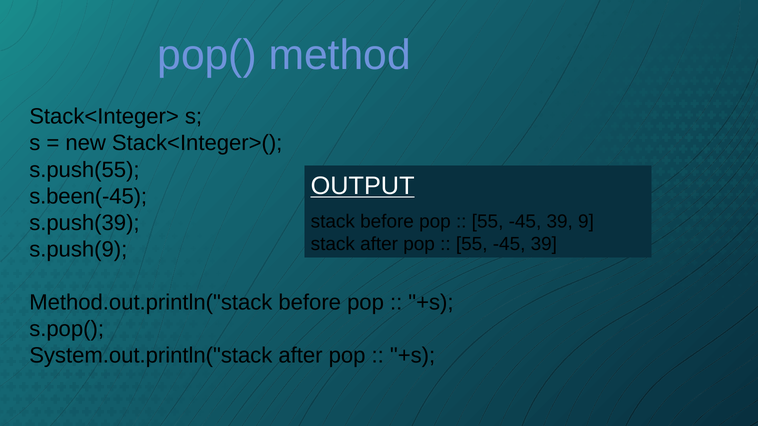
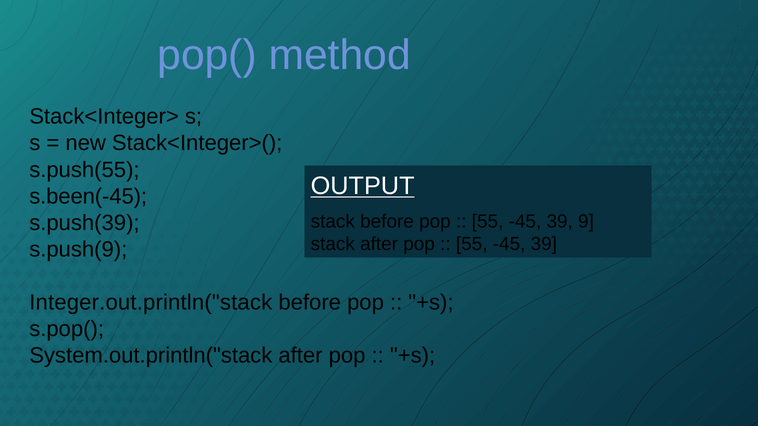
Method.out.println("stack: Method.out.println("stack -> Integer.out.println("stack
